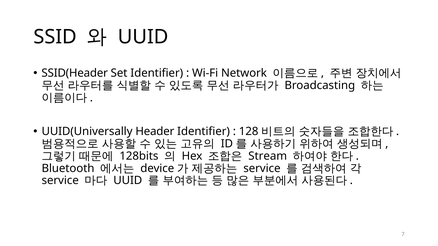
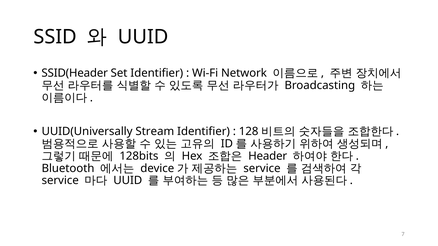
Header: Header -> Stream
Stream: Stream -> Header
